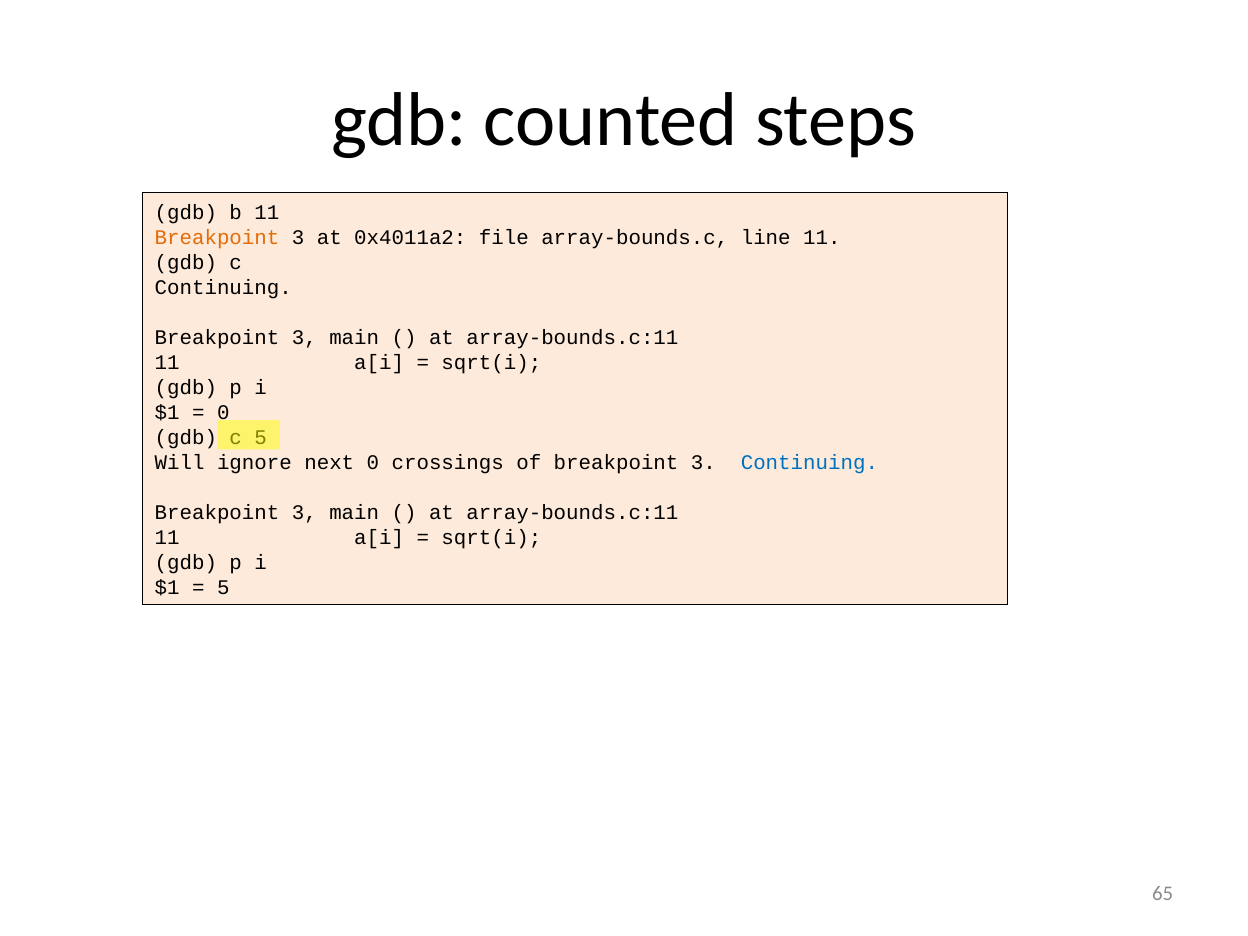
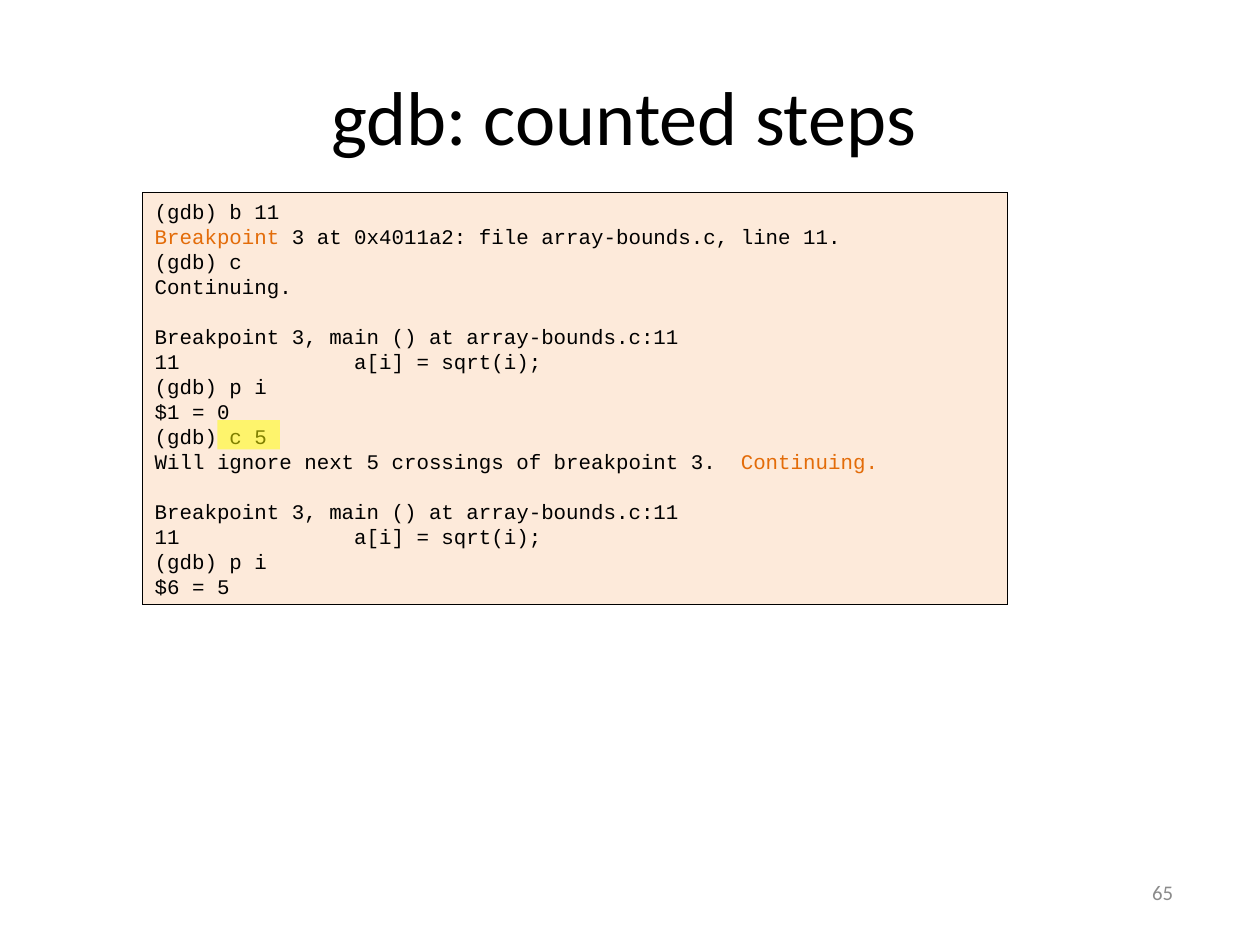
next 0: 0 -> 5
Continuing at (809, 462) colour: blue -> orange
$1 at (167, 587): $1 -> $6
